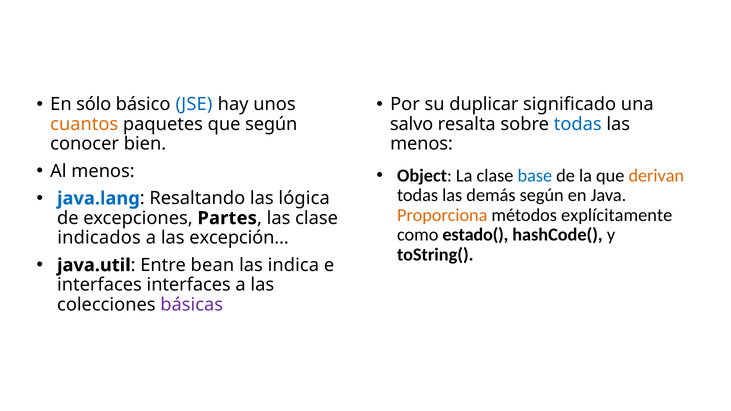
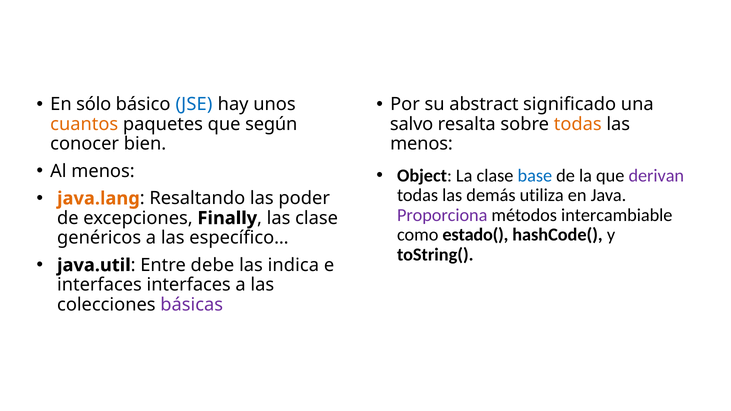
duplicar: duplicar -> abstract
todas at (578, 124) colour: blue -> orange
derivan colour: orange -> purple
demás según: según -> utiliza
java.lang colour: blue -> orange
lógica: lógica -> poder
Proporciona colour: orange -> purple
explícitamente: explícitamente -> intercambiable
Partes: Partes -> Finally
indicados: indicados -> genéricos
excepción…: excepción… -> específico…
bean: bean -> debe
